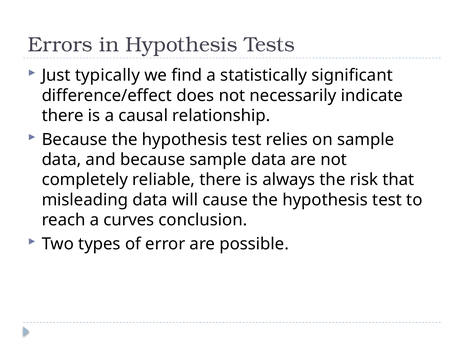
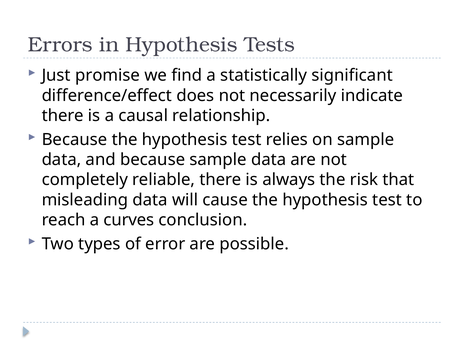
typically: typically -> promise
